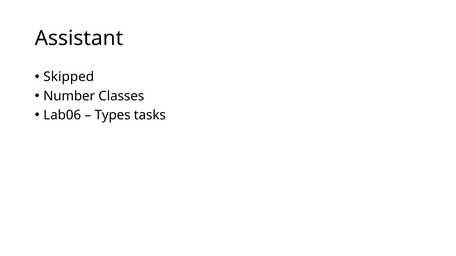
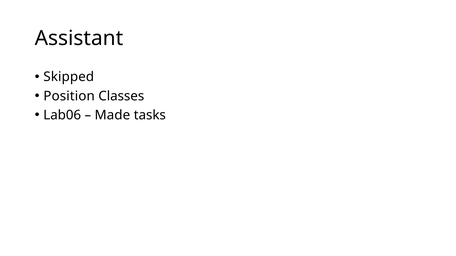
Number: Number -> Position
Types: Types -> Made
